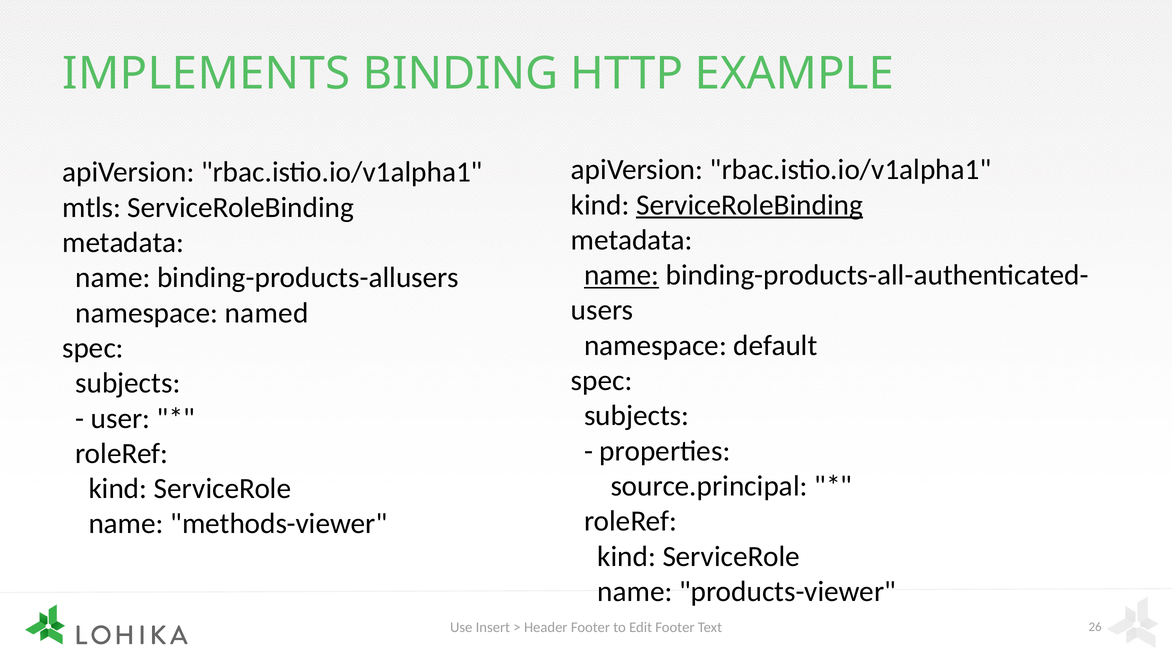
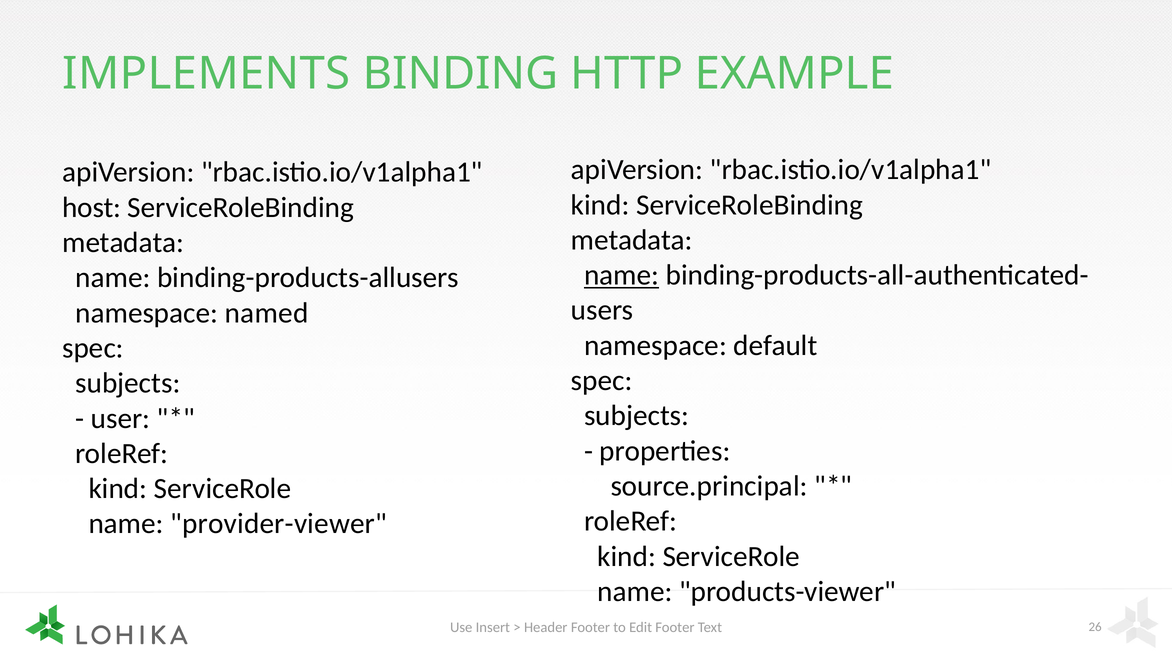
ServiceRoleBinding at (750, 205) underline: present -> none
mtls: mtls -> host
methods-viewer: methods-viewer -> provider-viewer
